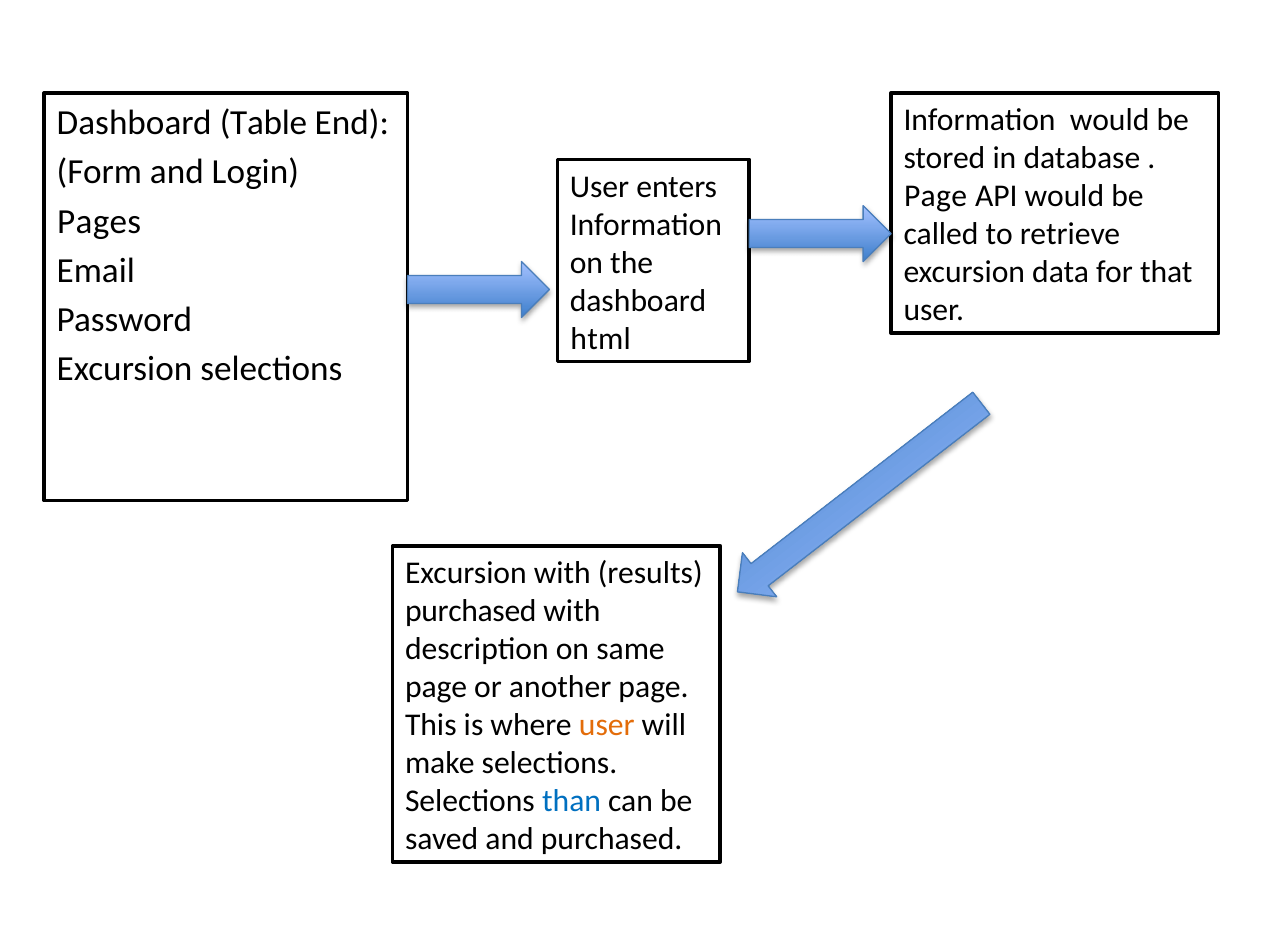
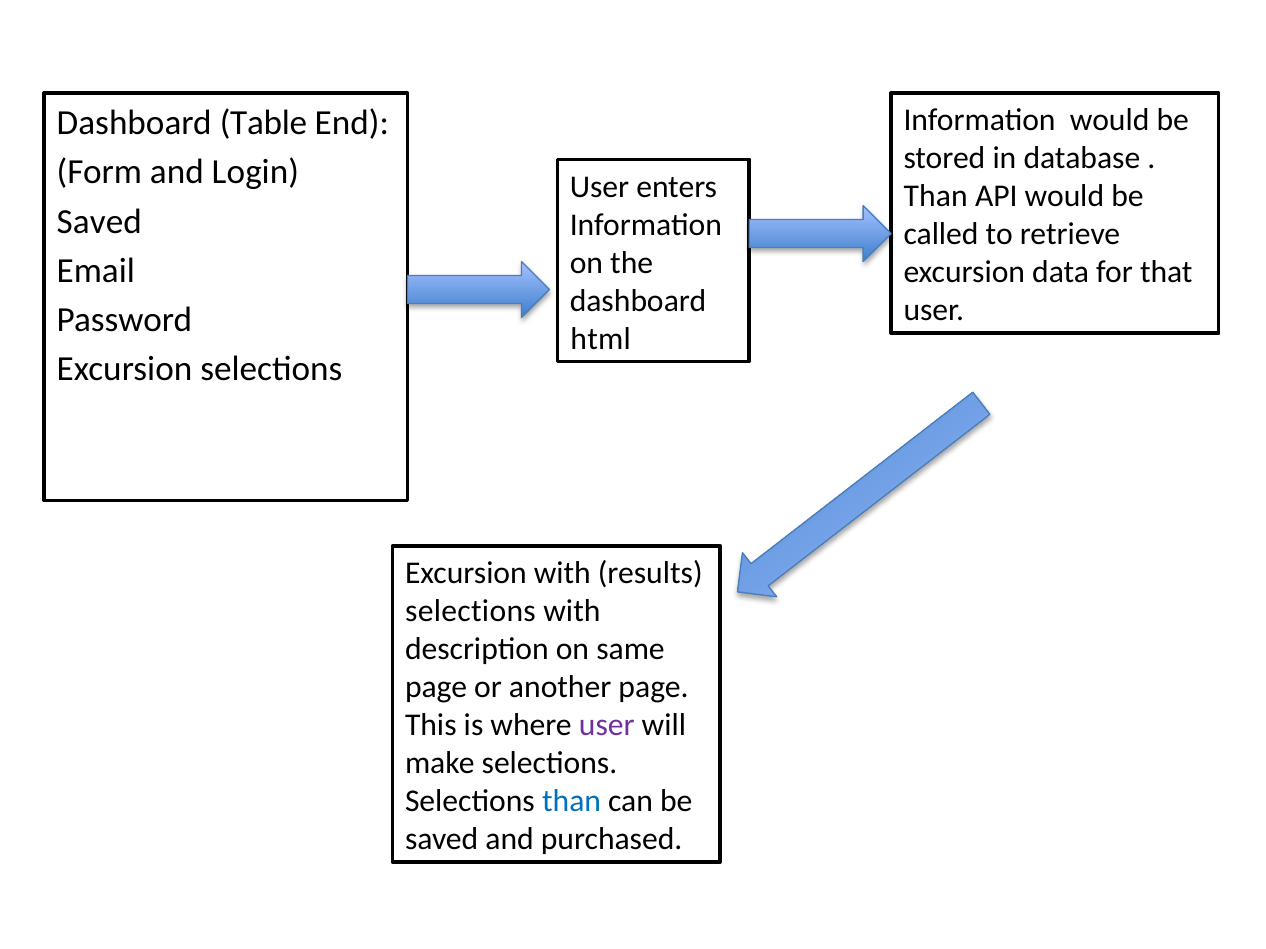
Page at (936, 197): Page -> Than
Pages at (99, 222): Pages -> Saved
purchased at (471, 611): purchased -> selections
user at (607, 725) colour: orange -> purple
